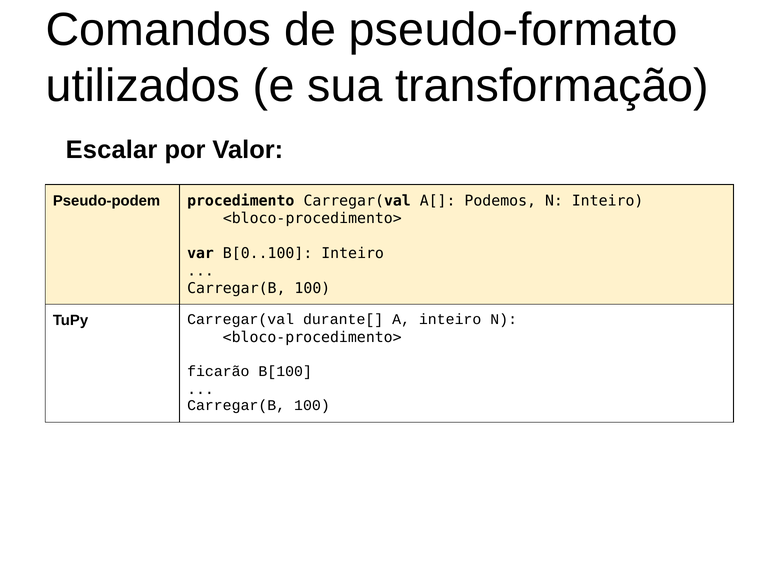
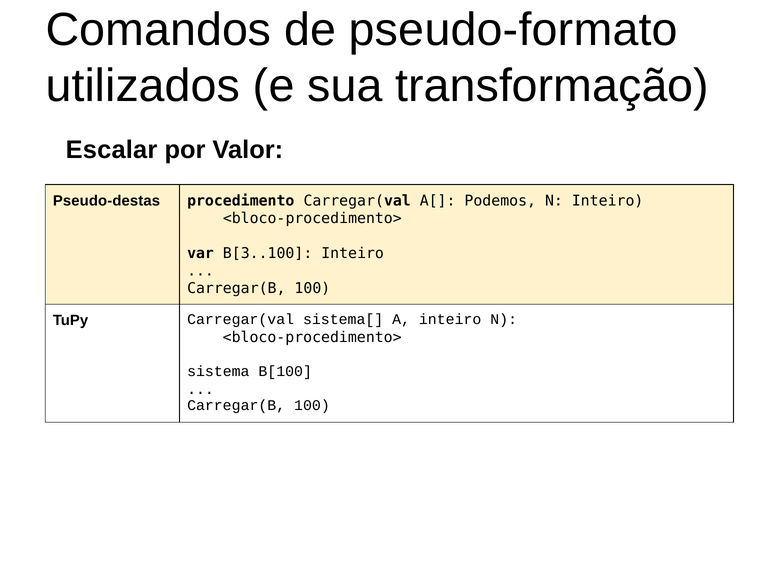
Pseudo-podem: Pseudo-podem -> Pseudo-destas
B[0..100: B[0..100 -> B[3..100
durante[: durante[ -> sistema[
ficarão: ficarão -> sistema
